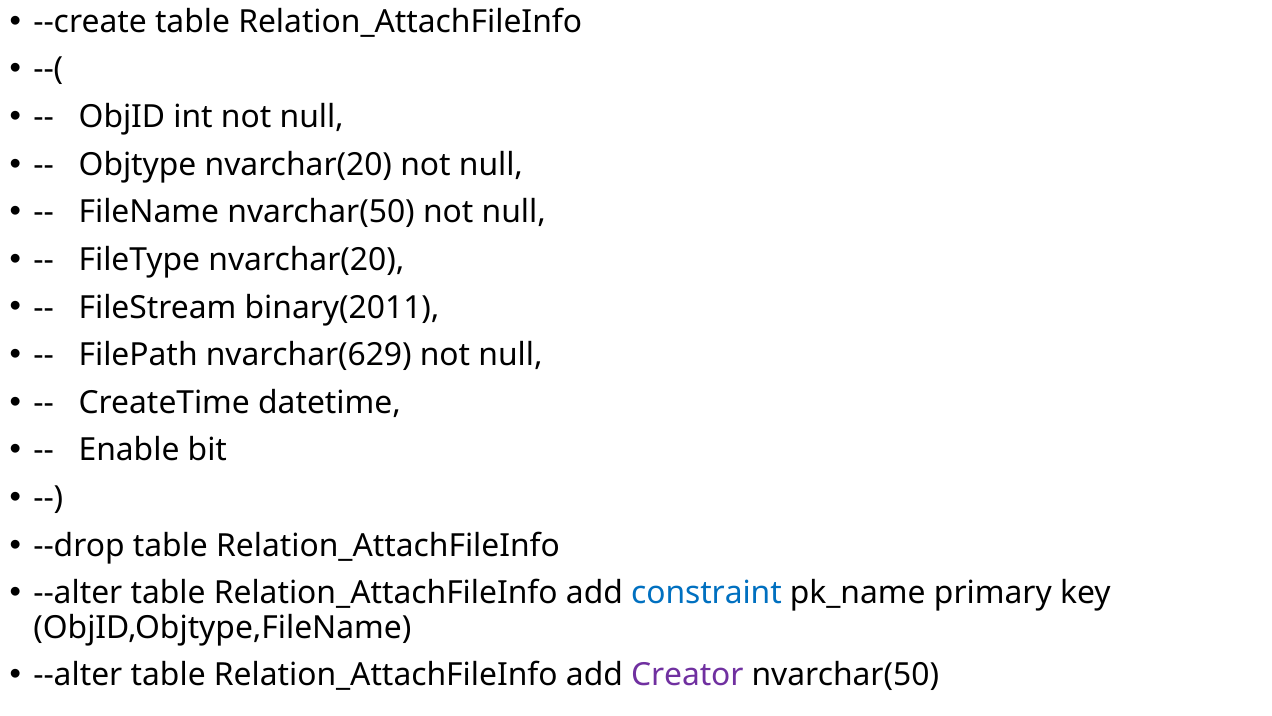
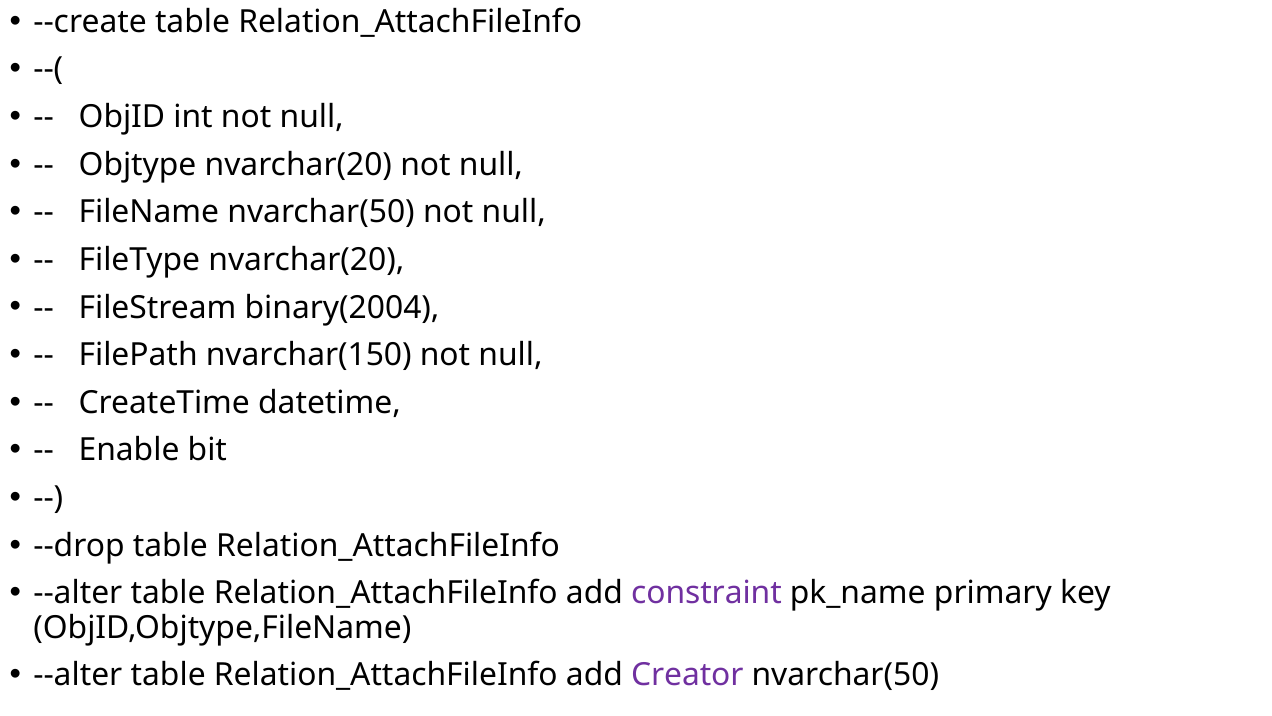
binary(2011: binary(2011 -> binary(2004
nvarchar(629: nvarchar(629 -> nvarchar(150
constraint colour: blue -> purple
